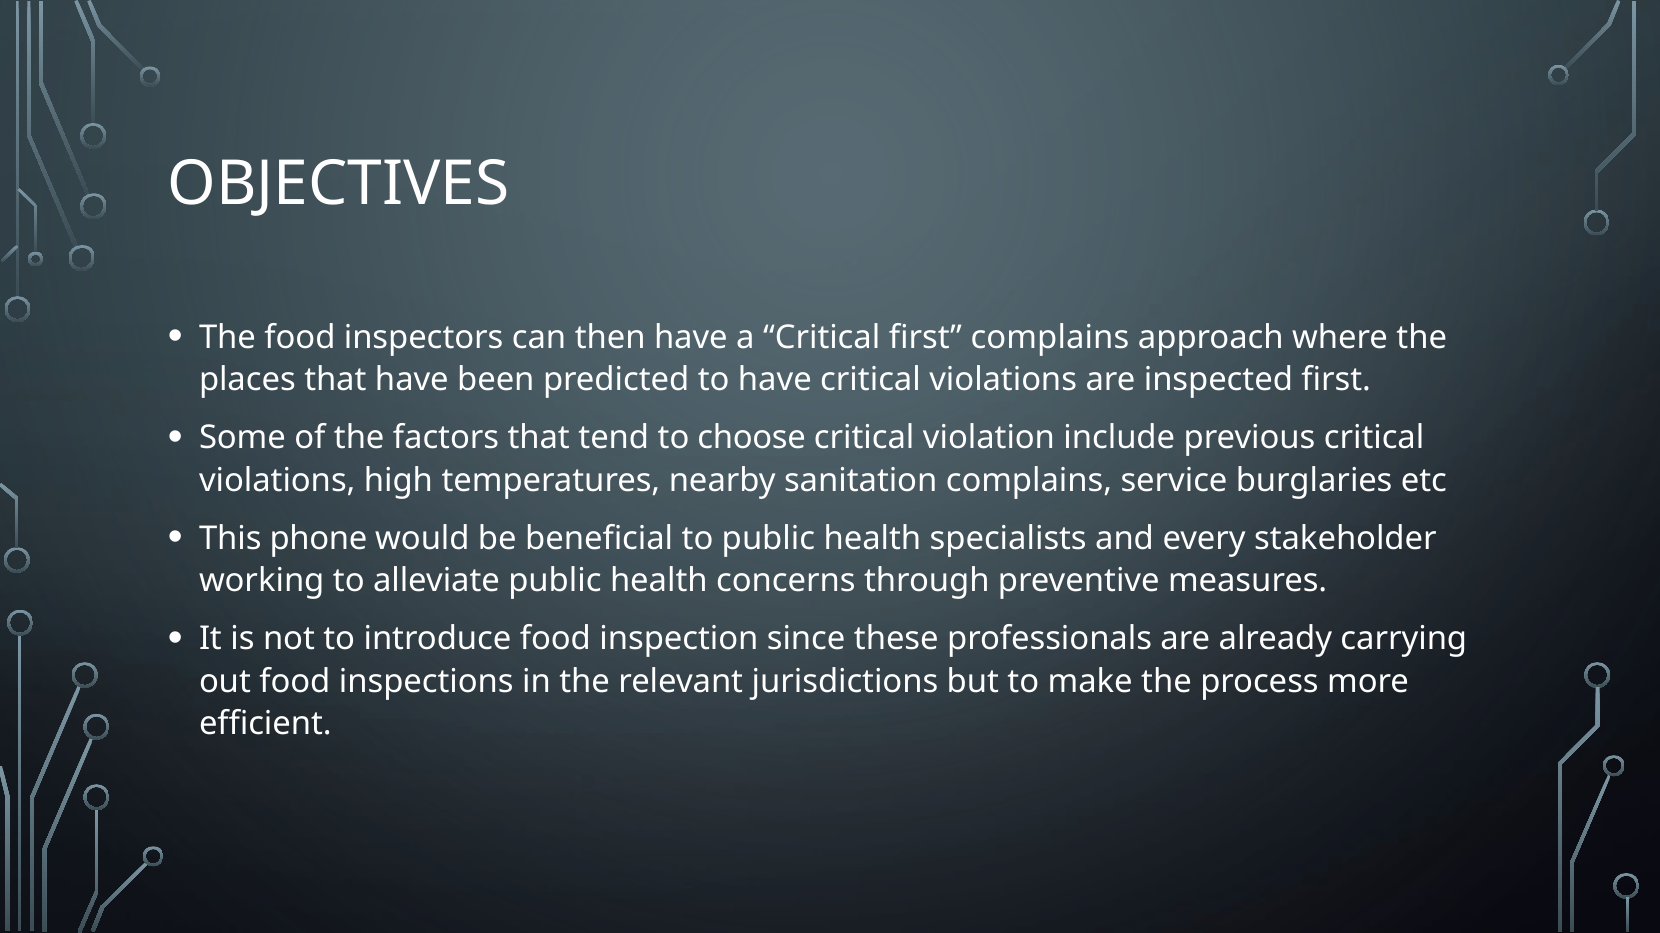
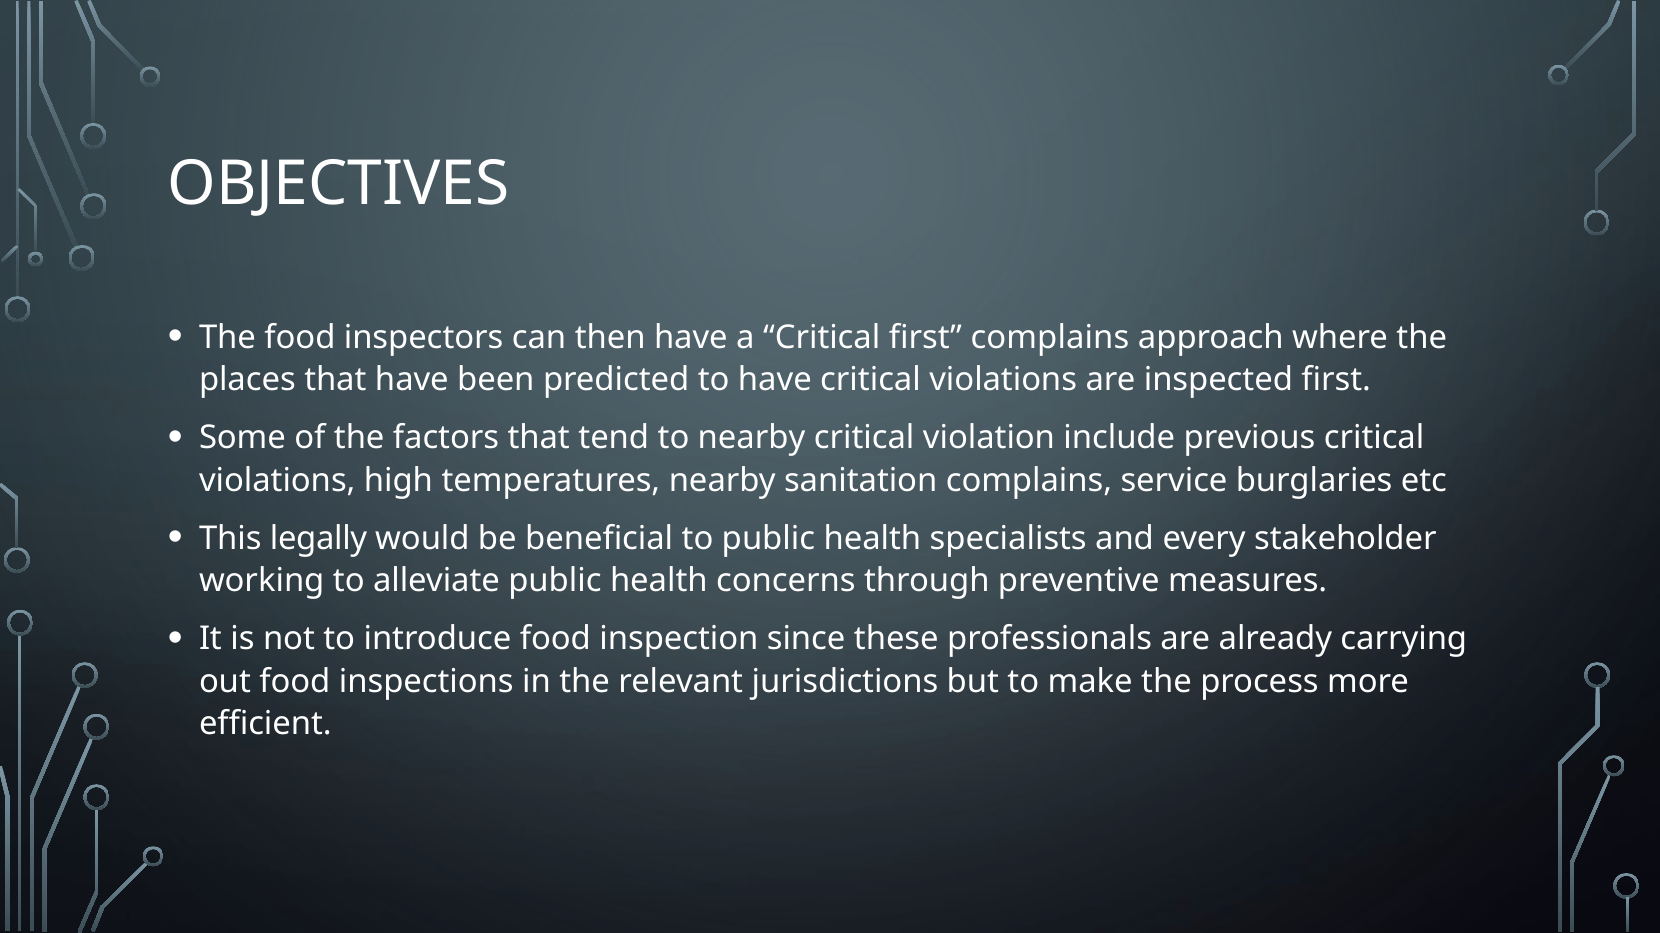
to choose: choose -> nearby
phone: phone -> legally
